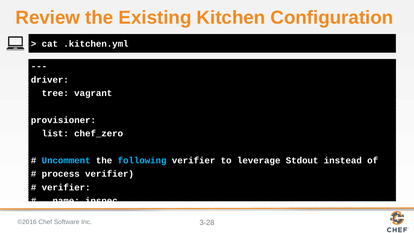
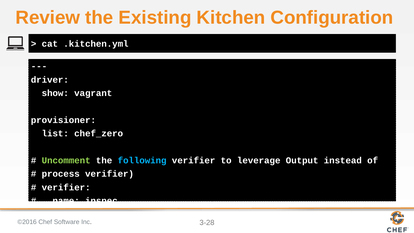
tree: tree -> show
Uncomment colour: light blue -> light green
Stdout: Stdout -> Output
